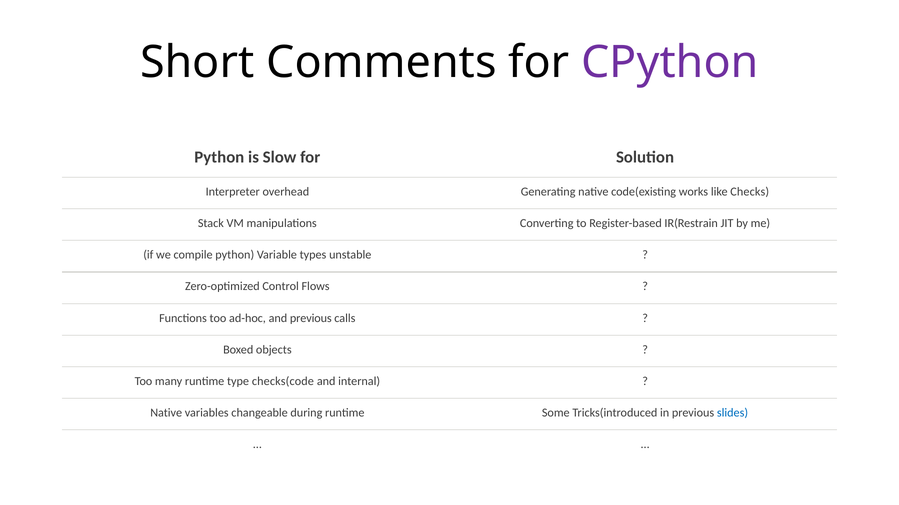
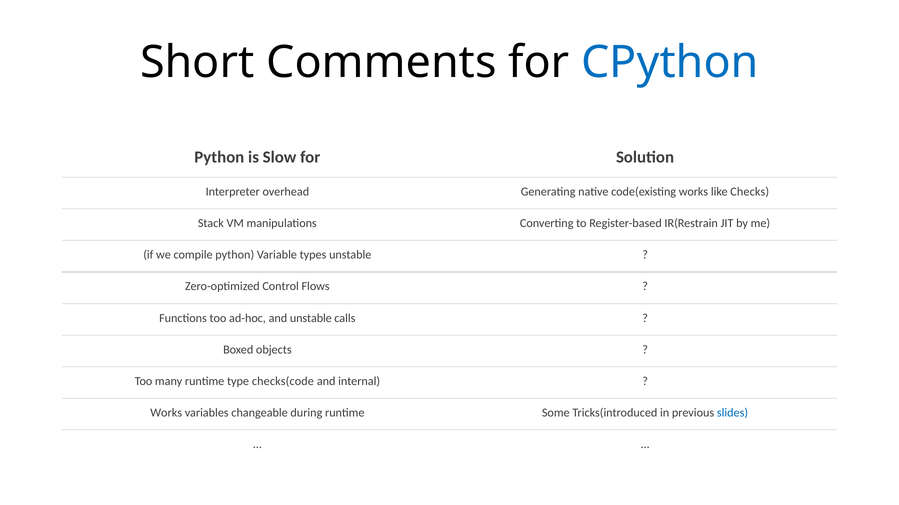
CPython colour: purple -> blue
and previous: previous -> unstable
Native at (166, 413): Native -> Works
